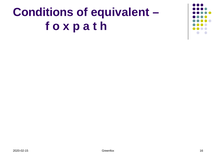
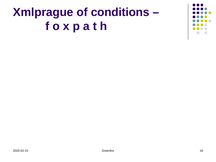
Conditions: Conditions -> Xmlprague
equivalent: equivalent -> conditions
